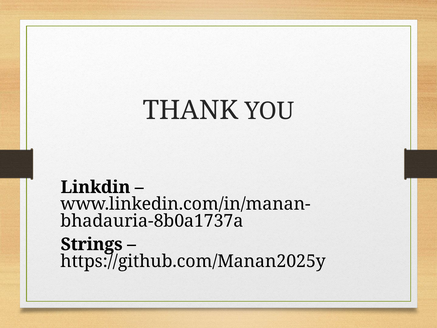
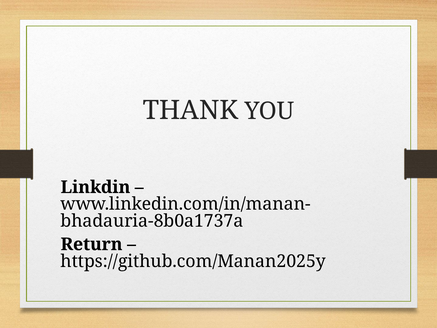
Strings: Strings -> Return
